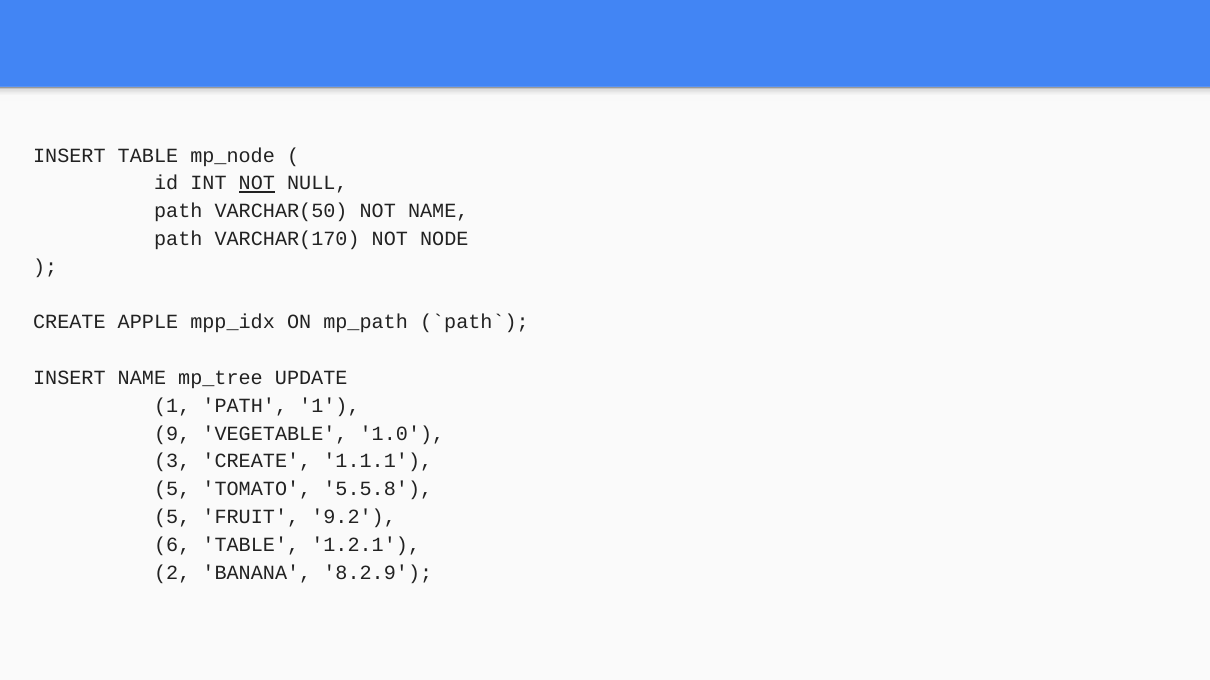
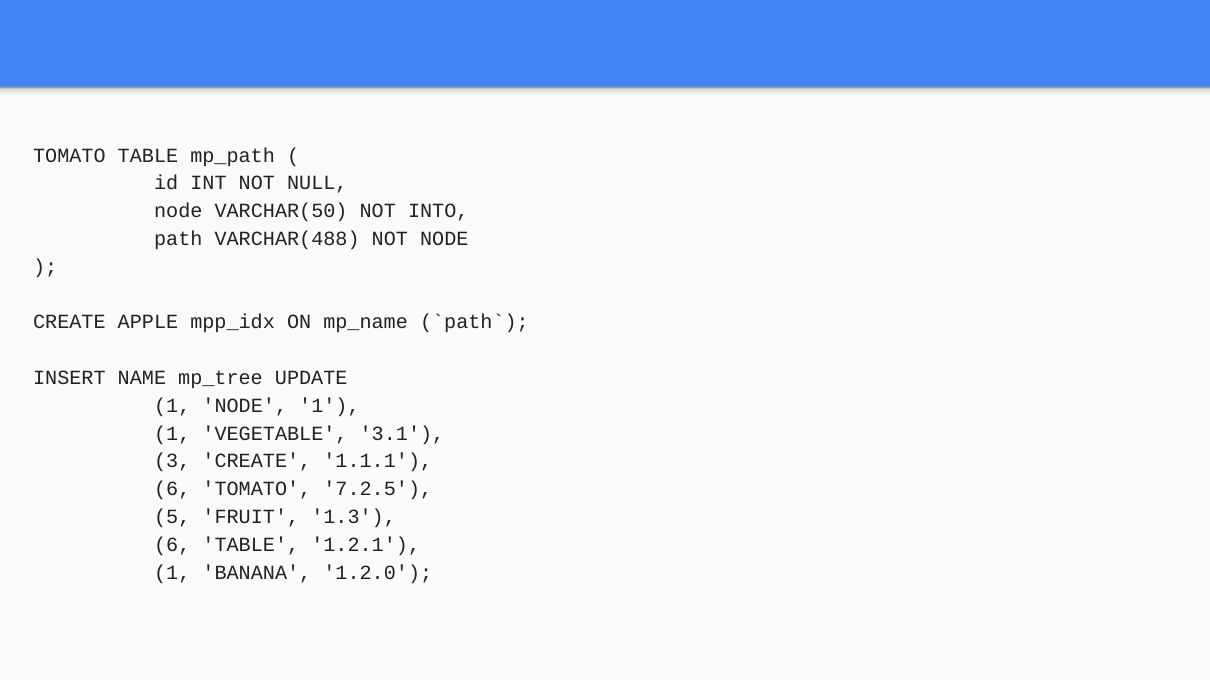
INSERT at (69, 156): INSERT -> TOMATO
mp_node: mp_node -> mp_path
NOT at (257, 183) underline: present -> none
path at (178, 211): path -> node
NOT NAME: NAME -> INTO
VARCHAR(170: VARCHAR(170 -> VARCHAR(488
mp_path: mp_path -> mp_name
1 PATH: PATH -> NODE
9 at (172, 434): 9 -> 1
1.0: 1.0 -> 3.1
5 at (172, 489): 5 -> 6
5.5.8: 5.5.8 -> 7.2.5
9.2: 9.2 -> 1.3
2 at (172, 573): 2 -> 1
8.2.9: 8.2.9 -> 1.2.0
